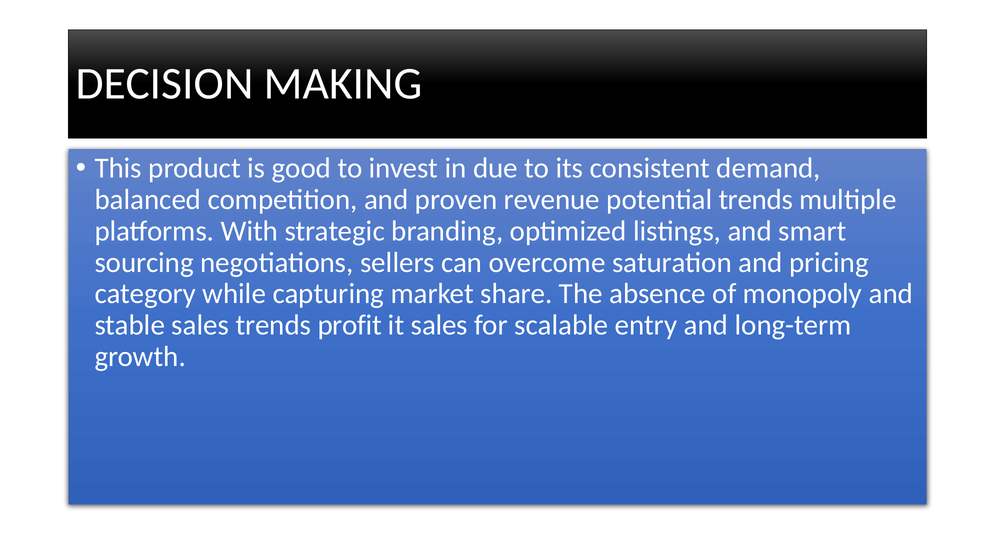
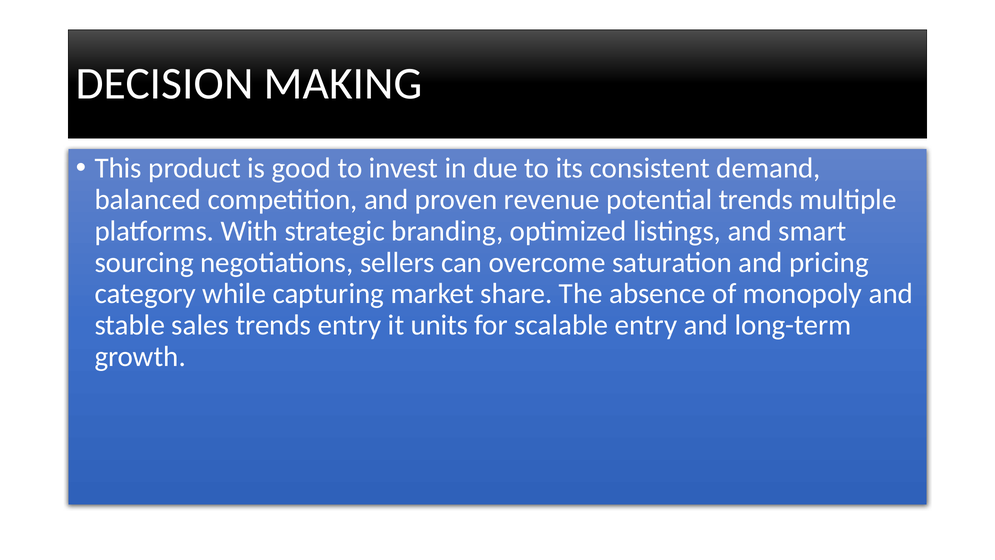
trends profit: profit -> entry
it sales: sales -> units
